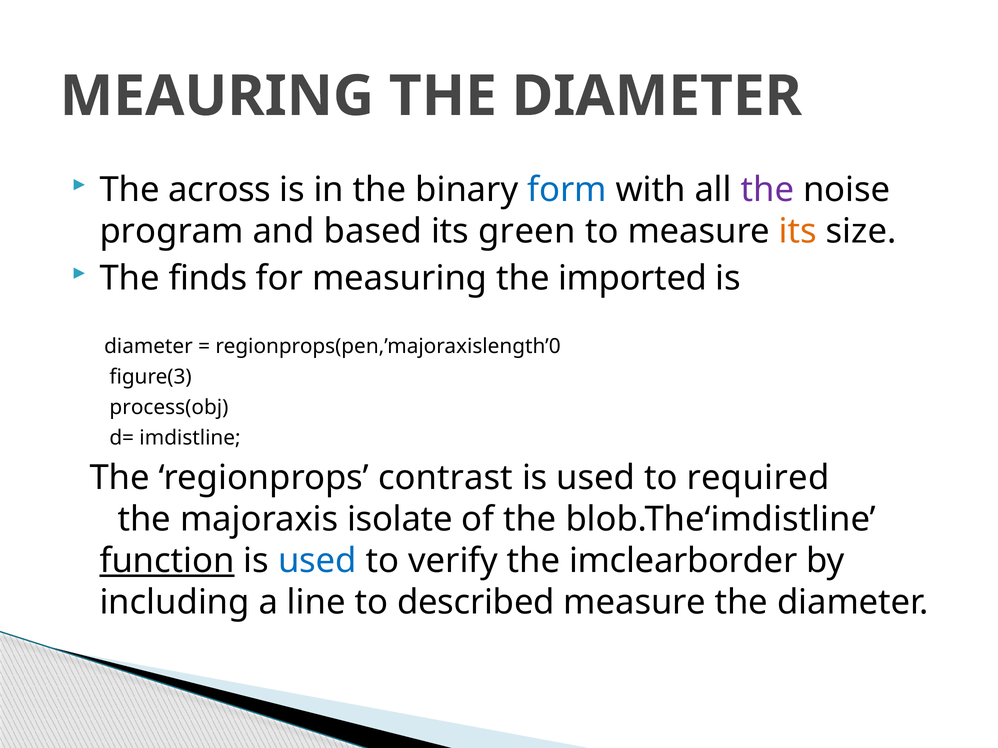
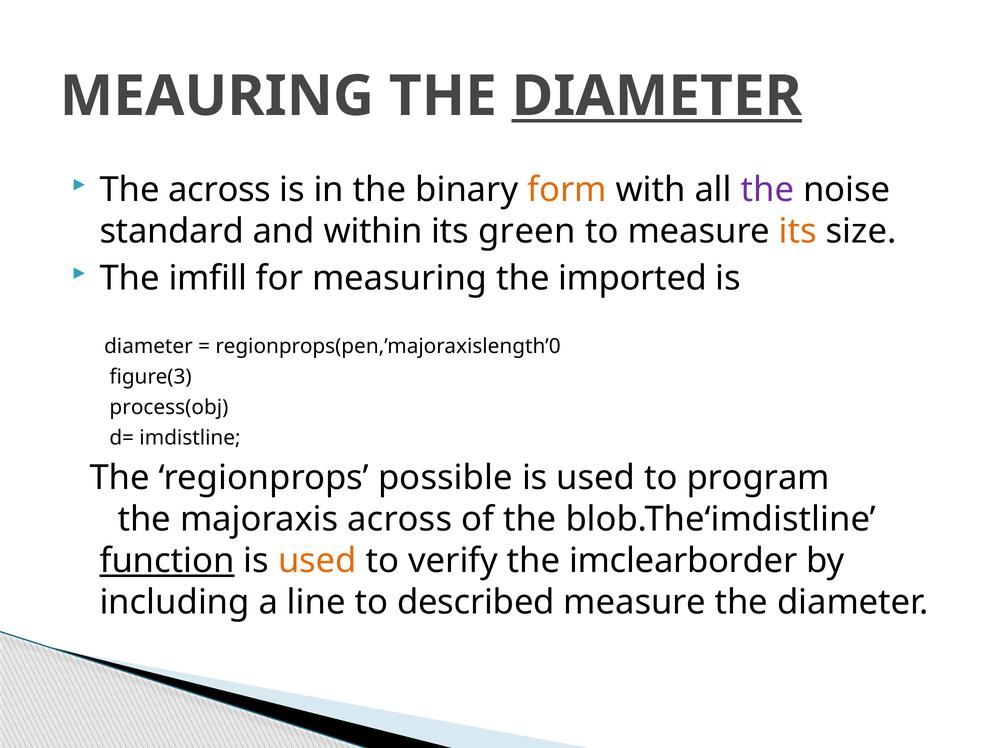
DIAMETER at (657, 96) underline: none -> present
form colour: blue -> orange
program: program -> standard
based: based -> within
finds: finds -> imfill
contrast: contrast -> possible
required: required -> program
majoraxis isolate: isolate -> across
used at (317, 561) colour: blue -> orange
